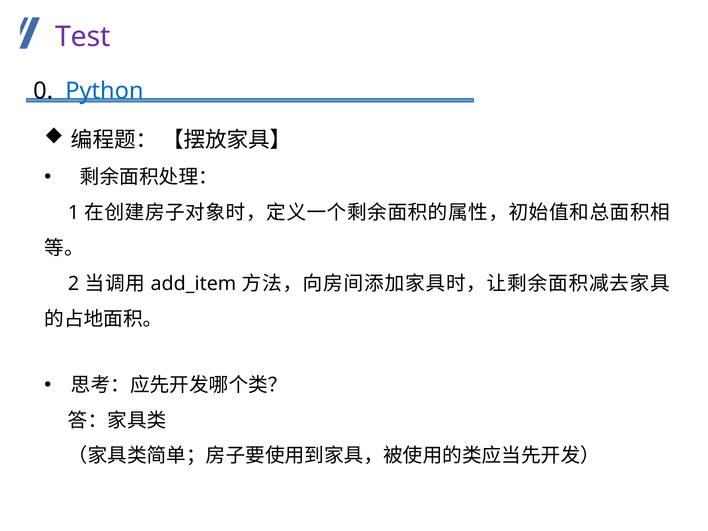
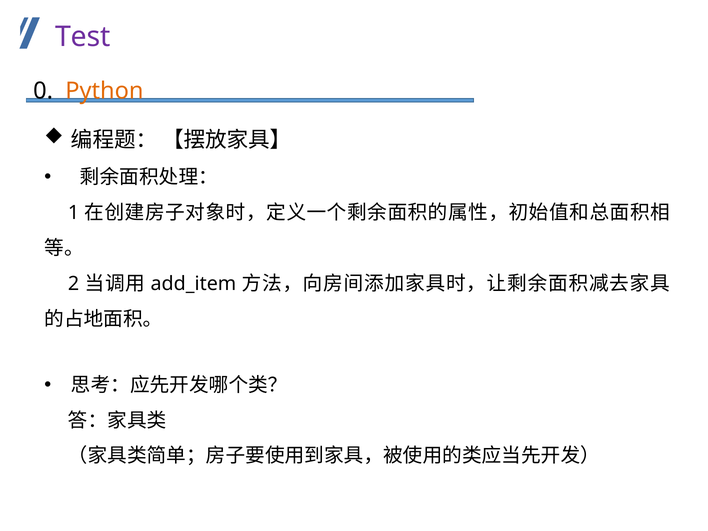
Python colour: blue -> orange
